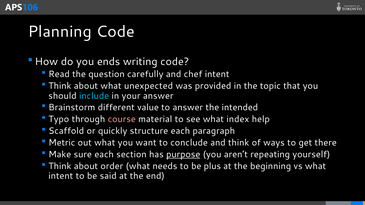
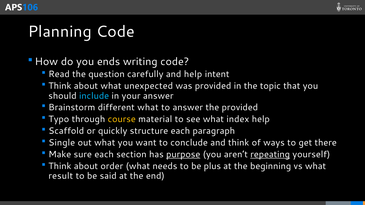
and chef: chef -> help
different value: value -> what
the intended: intended -> provided
course colour: pink -> yellow
Metric: Metric -> Single
repeating underline: none -> present
intent at (61, 176): intent -> result
